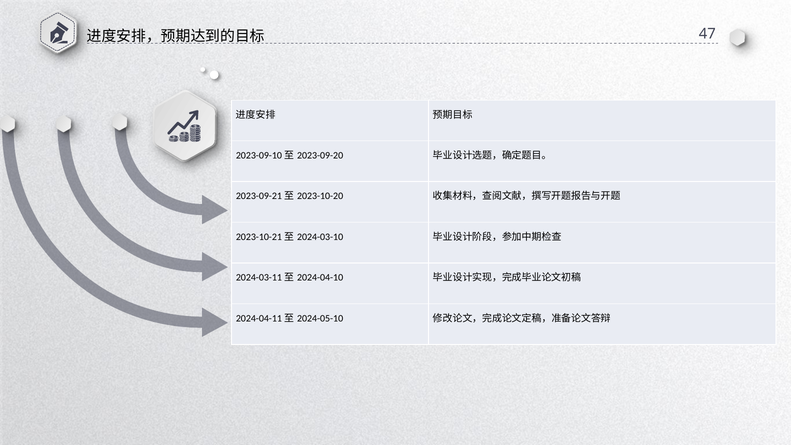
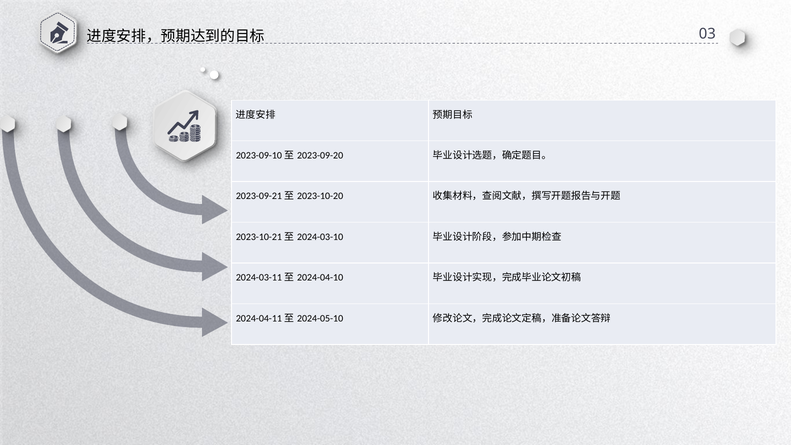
47: 47 -> 03
